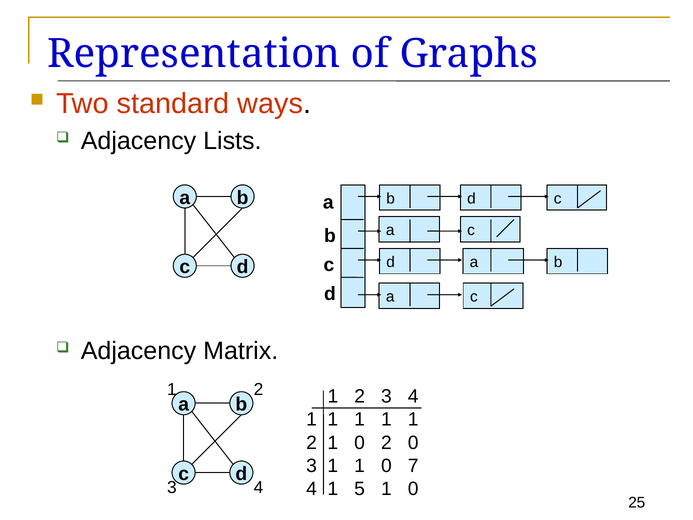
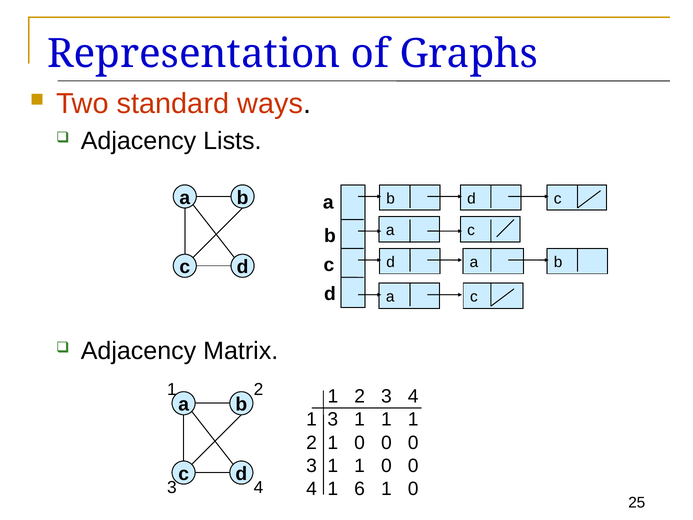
1 at (333, 419): 1 -> 3
2 1 0 2: 2 -> 0
1 1 0 7: 7 -> 0
5: 5 -> 6
